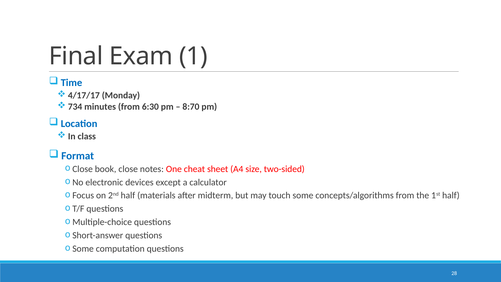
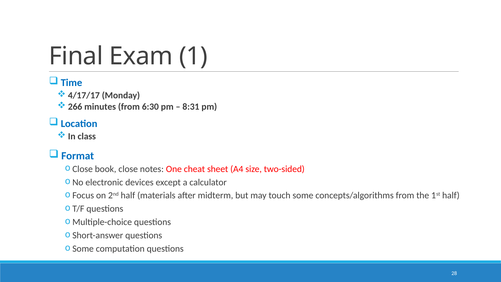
734: 734 -> 266
8:70: 8:70 -> 8:31
